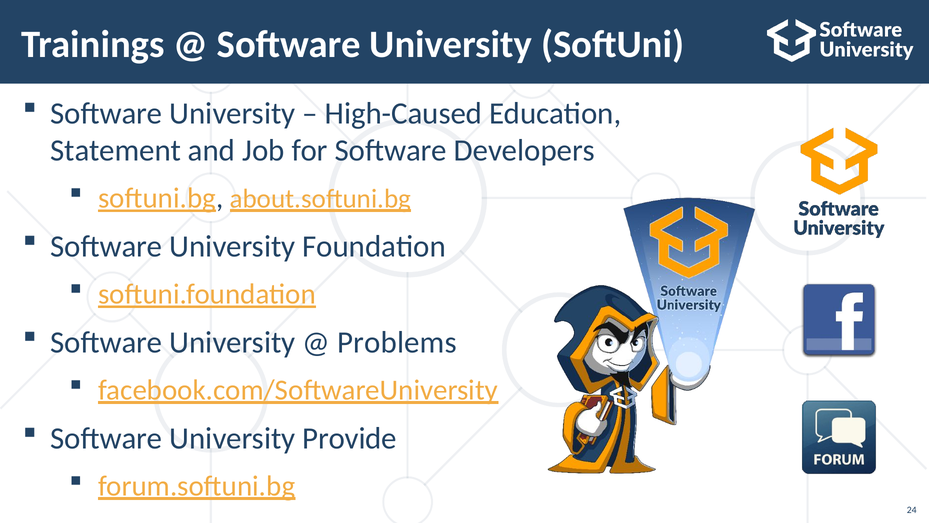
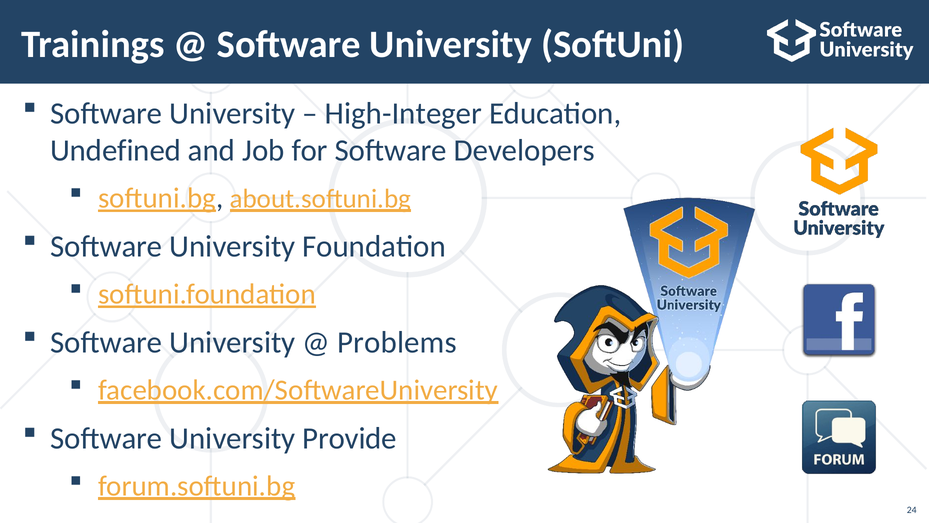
High-Caused: High-Caused -> High-Integer
Statement: Statement -> Undefined
